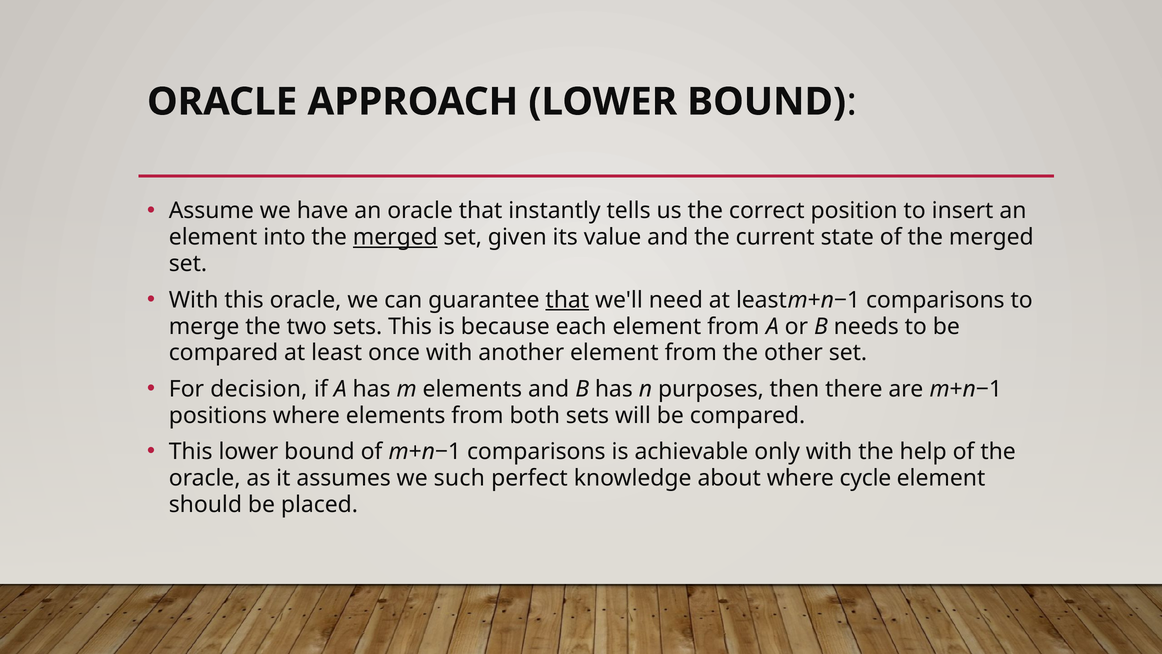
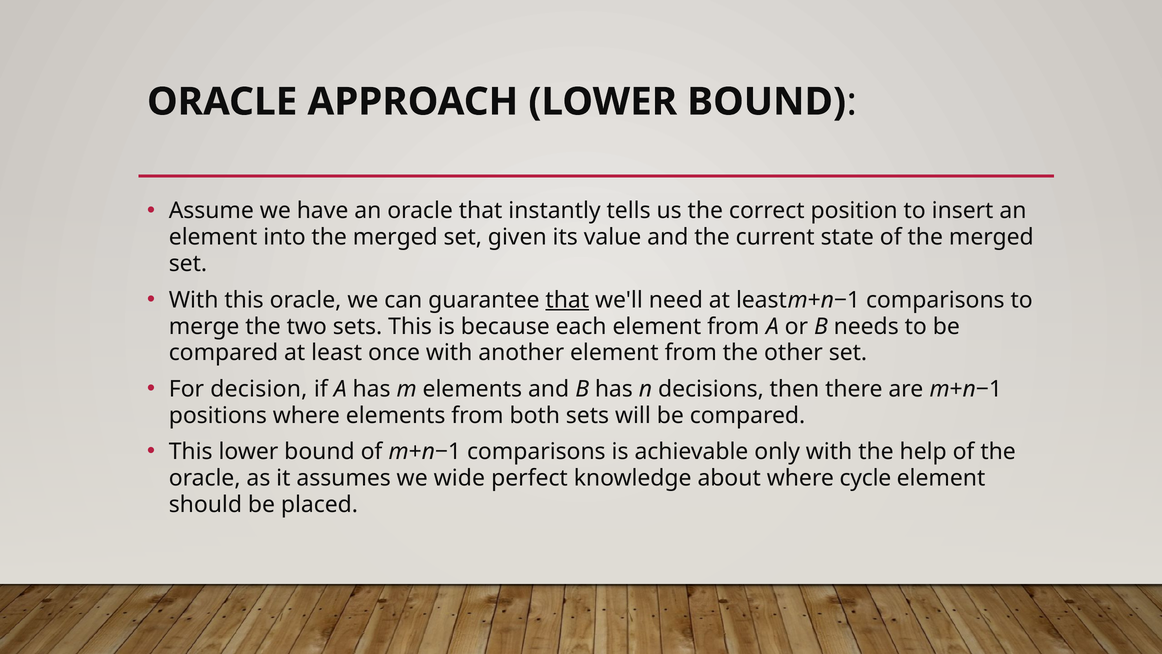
merged at (395, 237) underline: present -> none
purposes: purposes -> decisions
such: such -> wide
